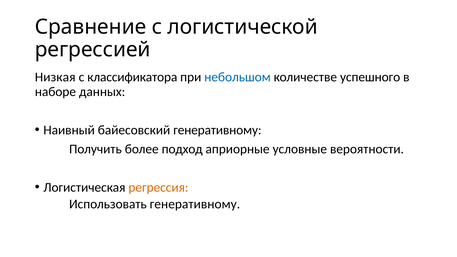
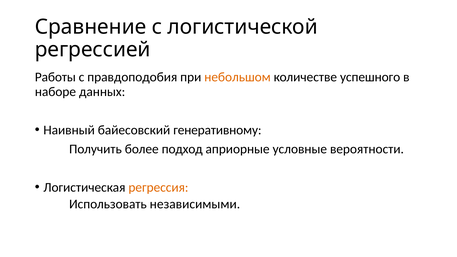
Низкая: Низкая -> Работы
классификатора: классификатора -> правдоподобия
небольшом colour: blue -> orange
Использовать генеративному: генеративному -> независимыми
